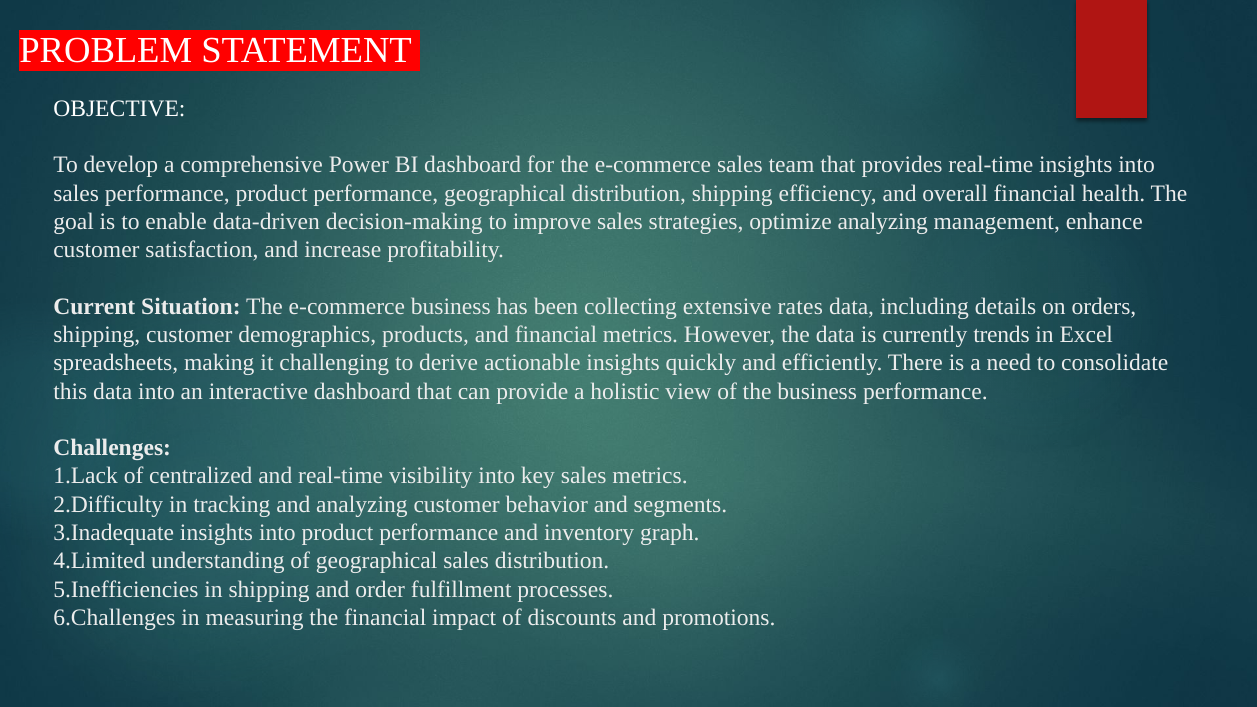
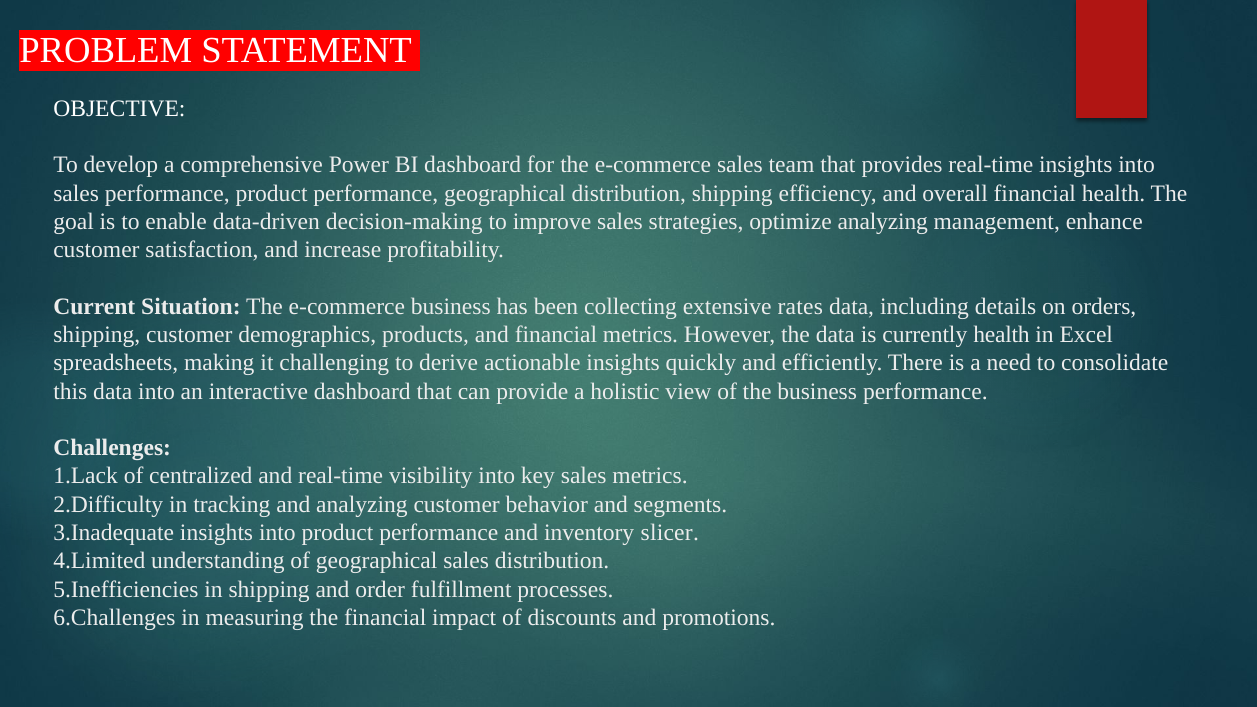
currently trends: trends -> health
graph: graph -> slicer
